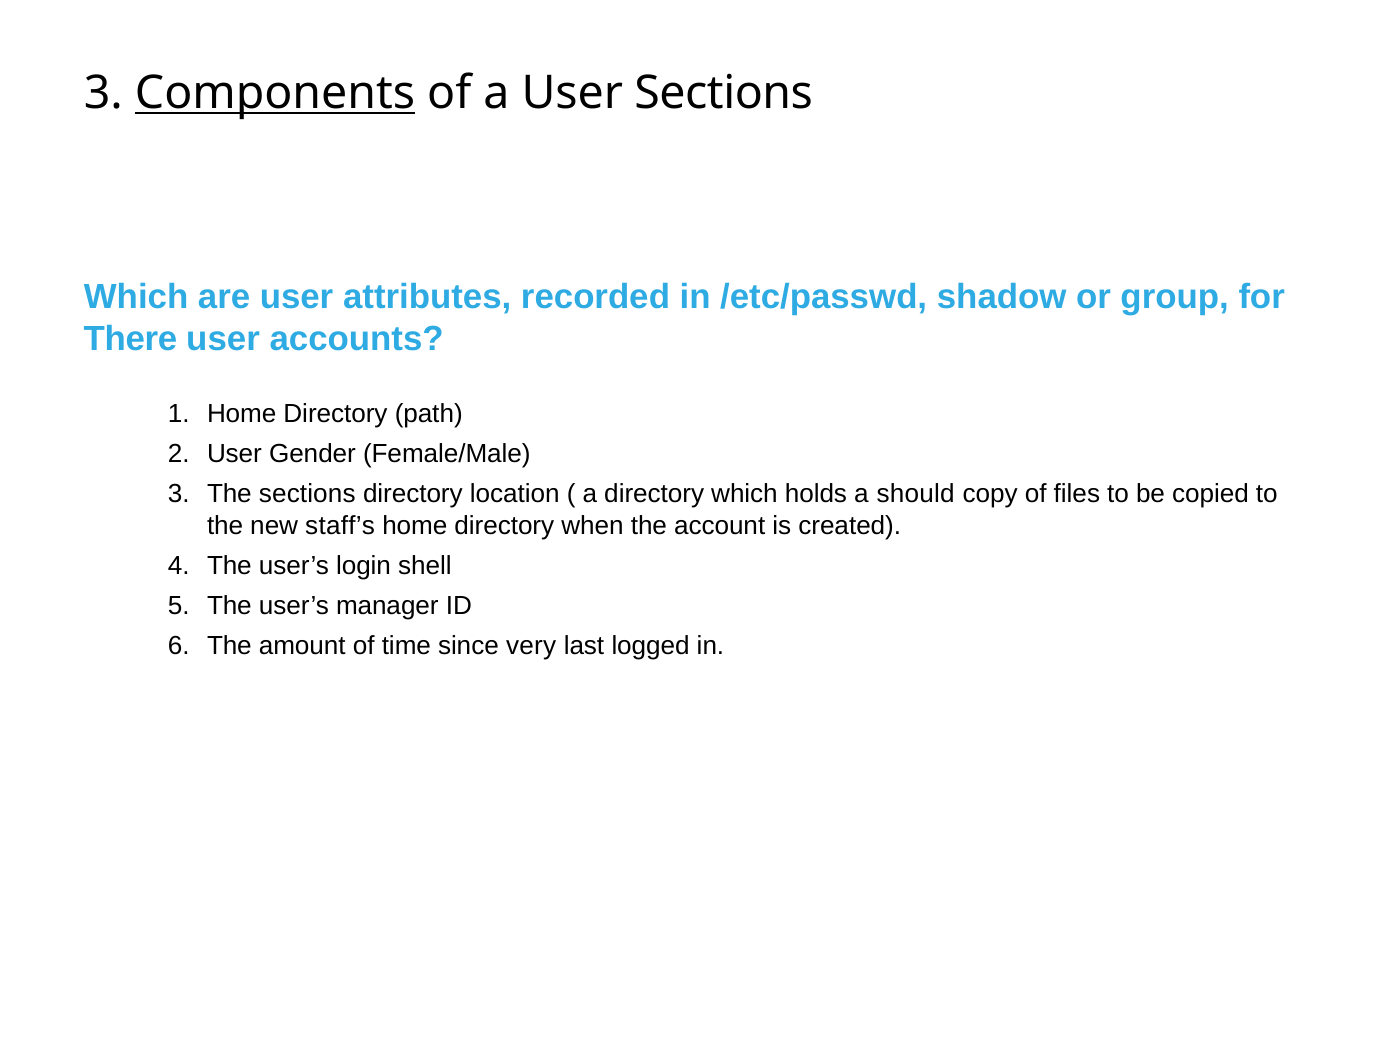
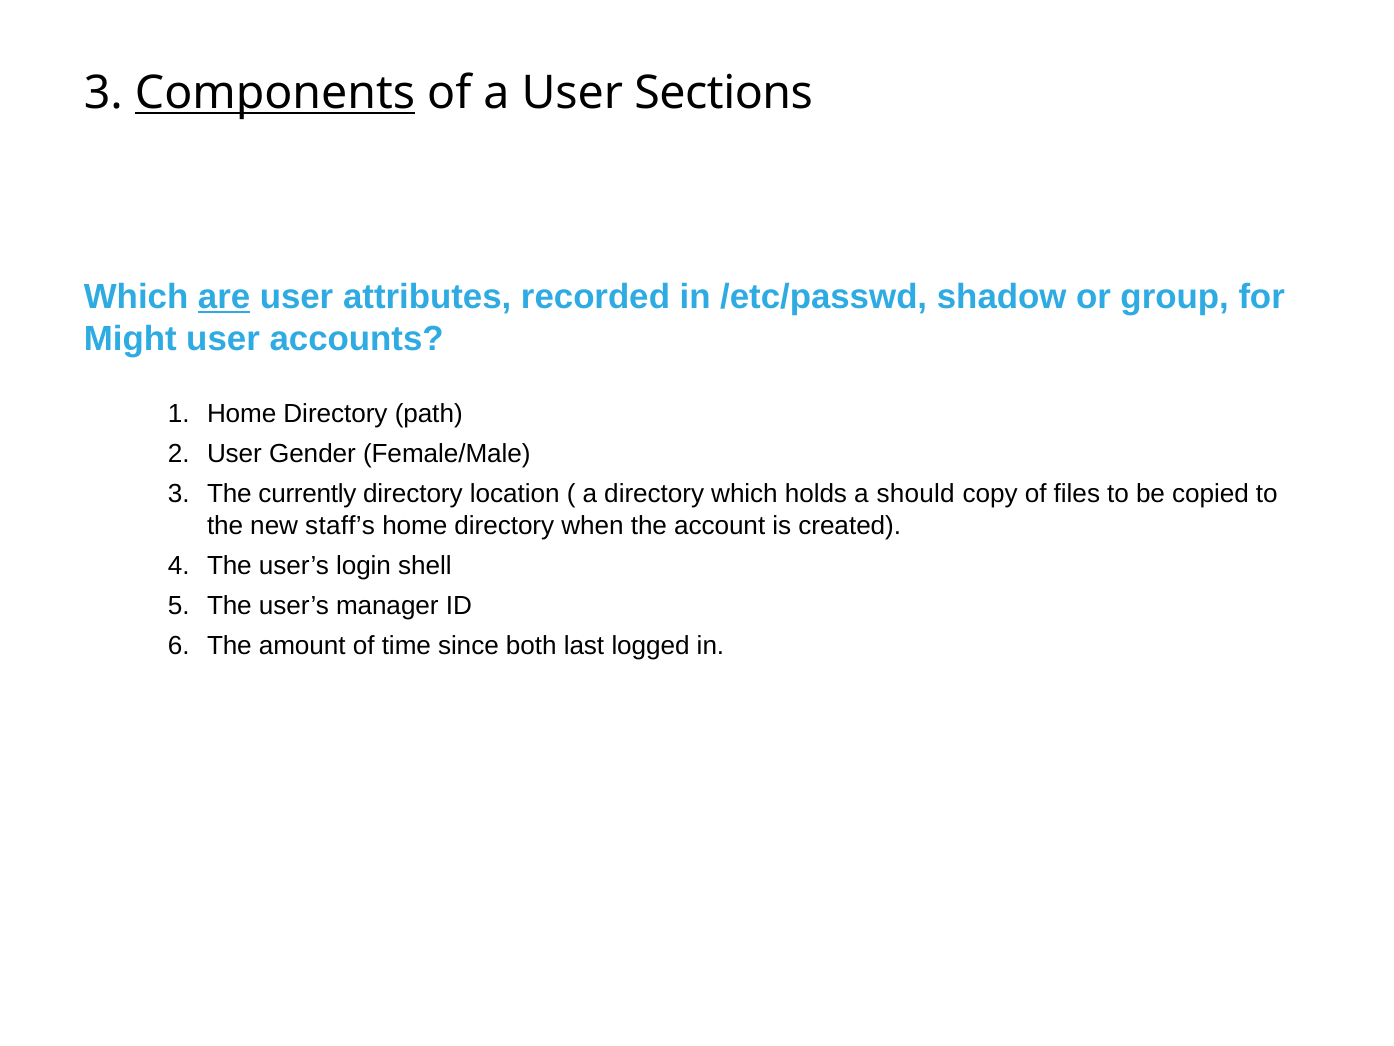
are underline: none -> present
There: There -> Might
The sections: sections -> currently
very: very -> both
